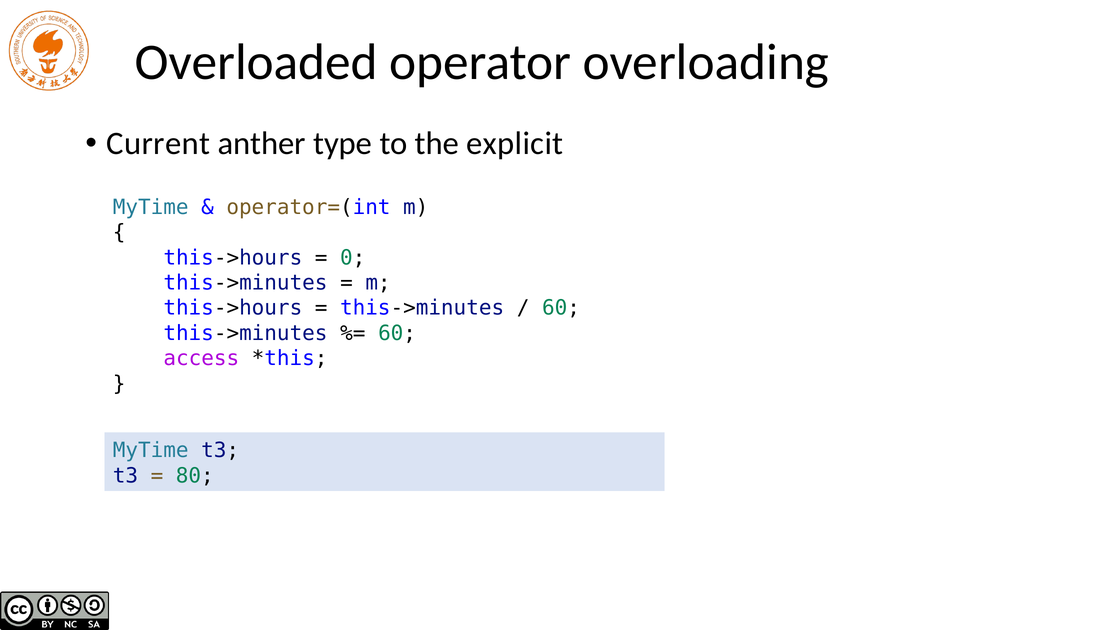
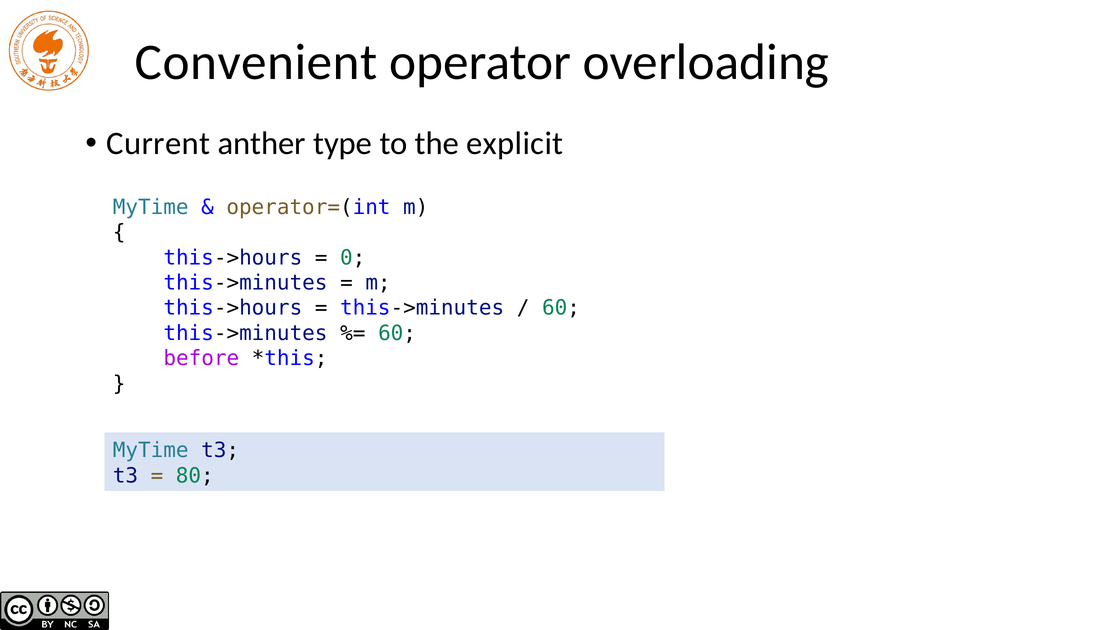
Overloaded: Overloaded -> Convenient
access: access -> before
